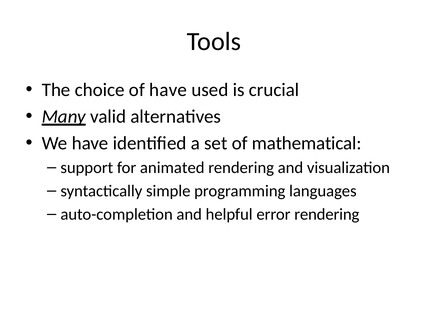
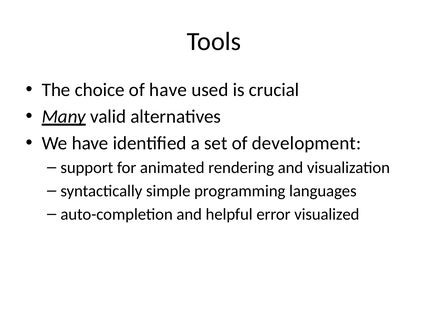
mathematical: mathematical -> development
error rendering: rendering -> visualized
